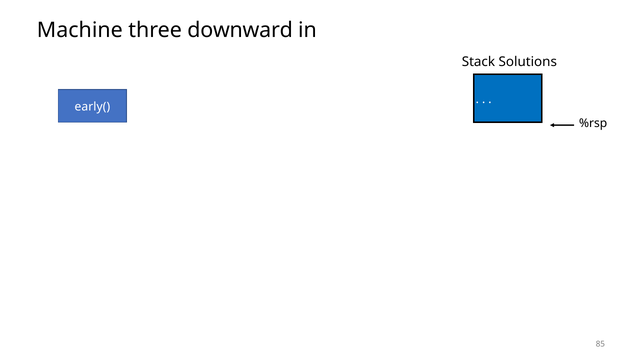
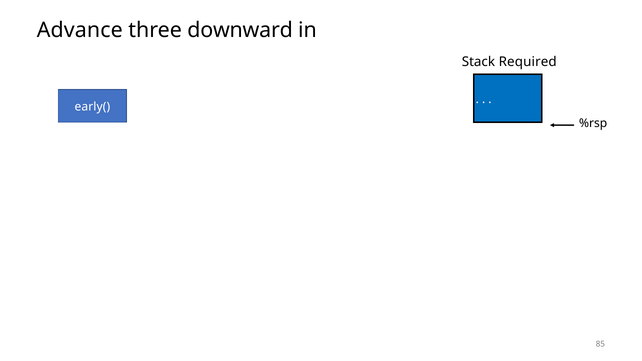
Machine: Machine -> Advance
Solutions: Solutions -> Required
